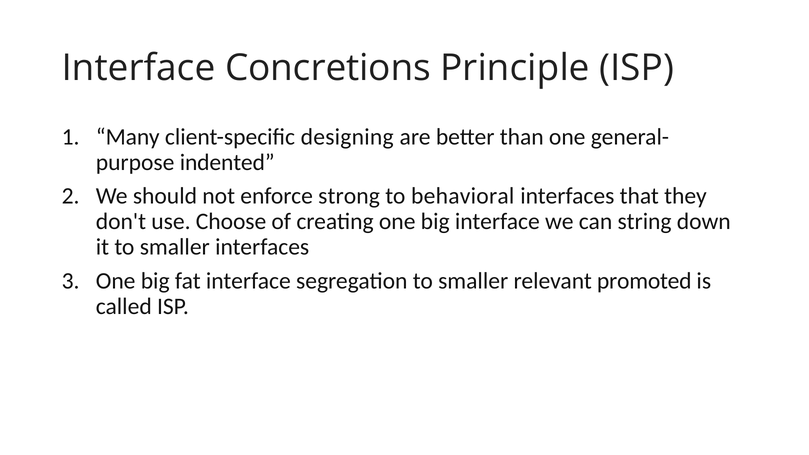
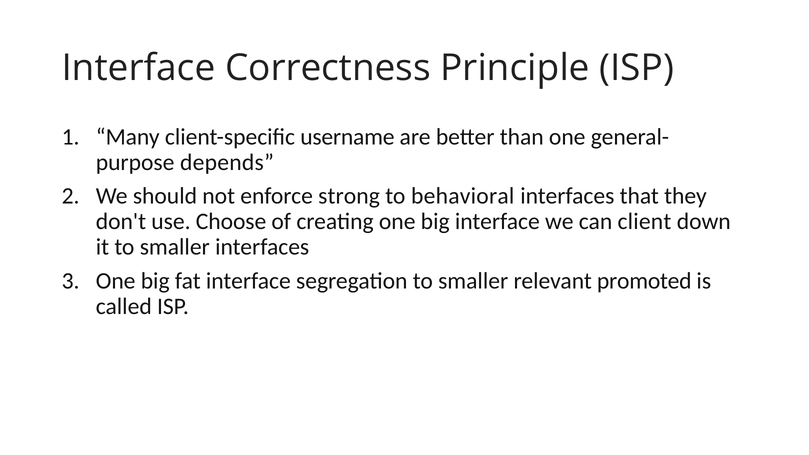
Concretions: Concretions -> Correctness
designing: designing -> username
indented: indented -> depends
string: string -> client
